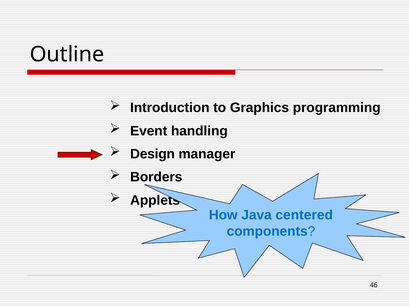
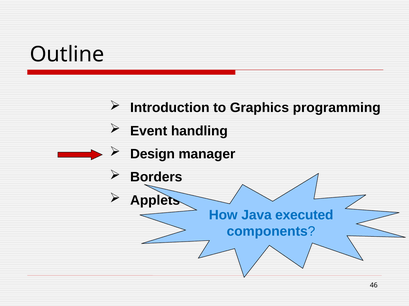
centered: centered -> executed
